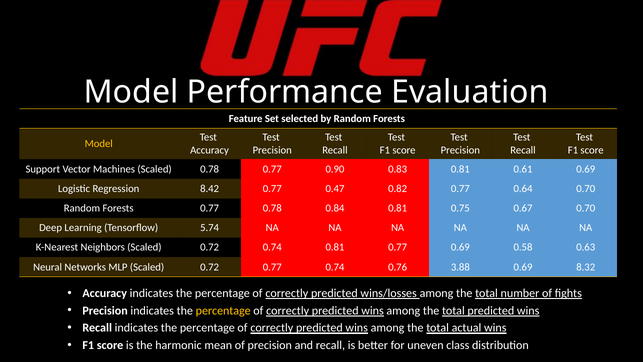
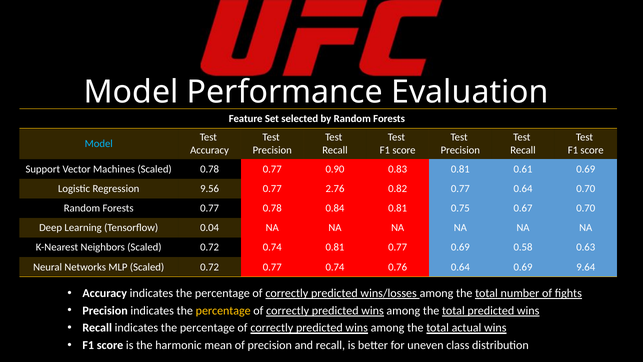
Model at (99, 144) colour: yellow -> light blue
8.42: 8.42 -> 9.56
0.47: 0.47 -> 2.76
5.74: 5.74 -> 0.04
0.76 3.88: 3.88 -> 0.64
8.32: 8.32 -> 9.64
